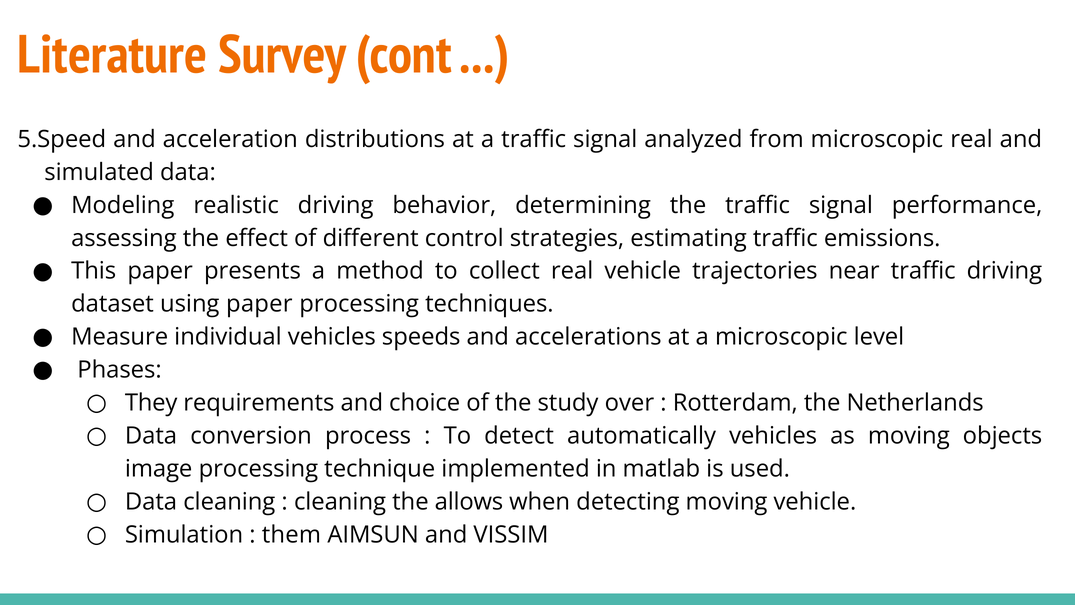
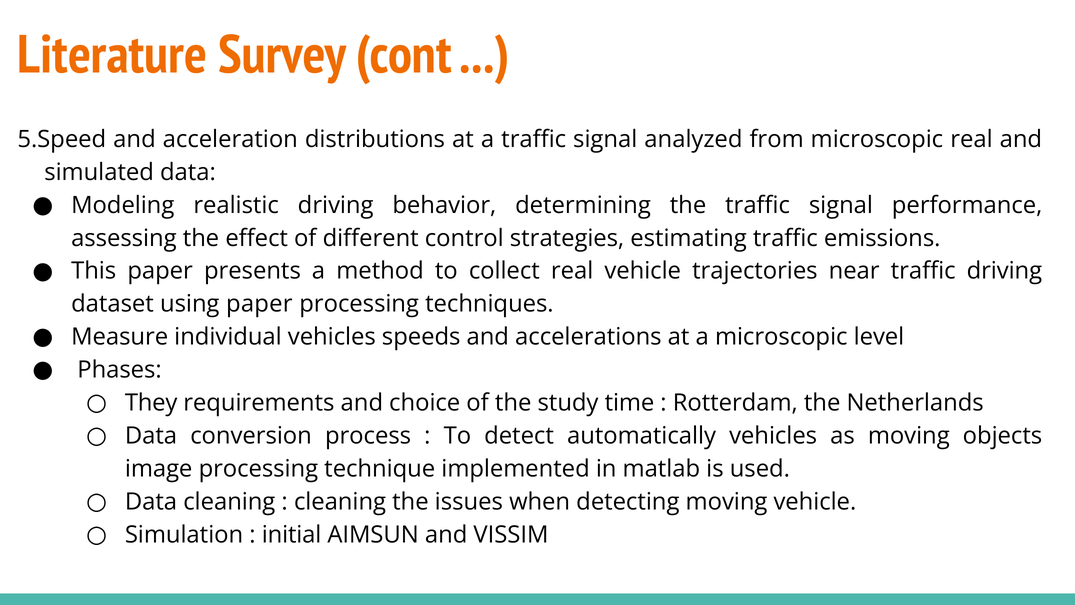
over: over -> time
allows: allows -> issues
them: them -> initial
